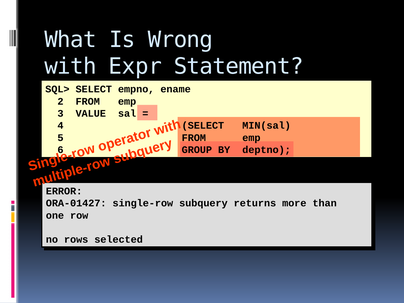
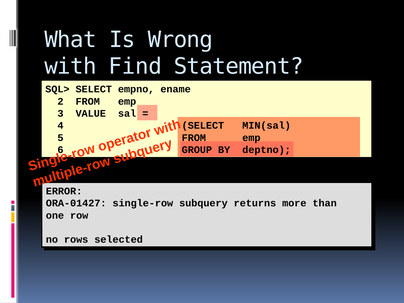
Expr: Expr -> Find
